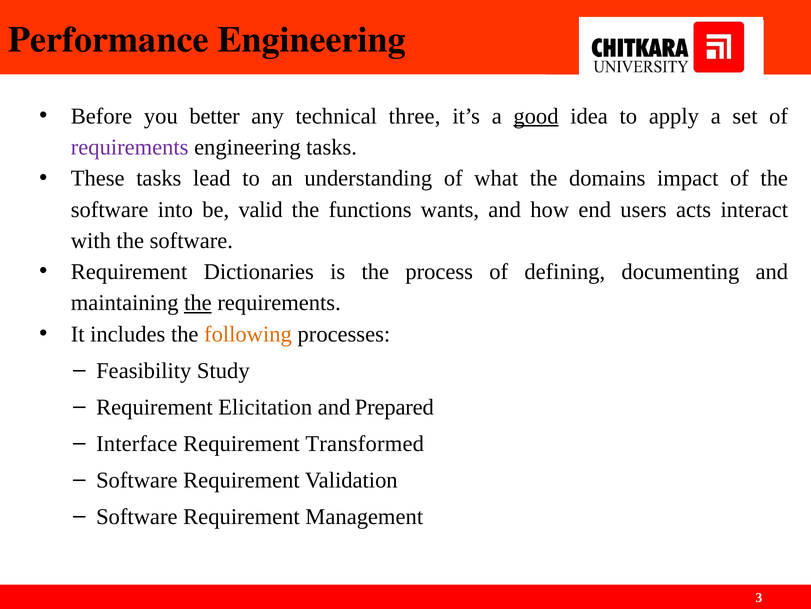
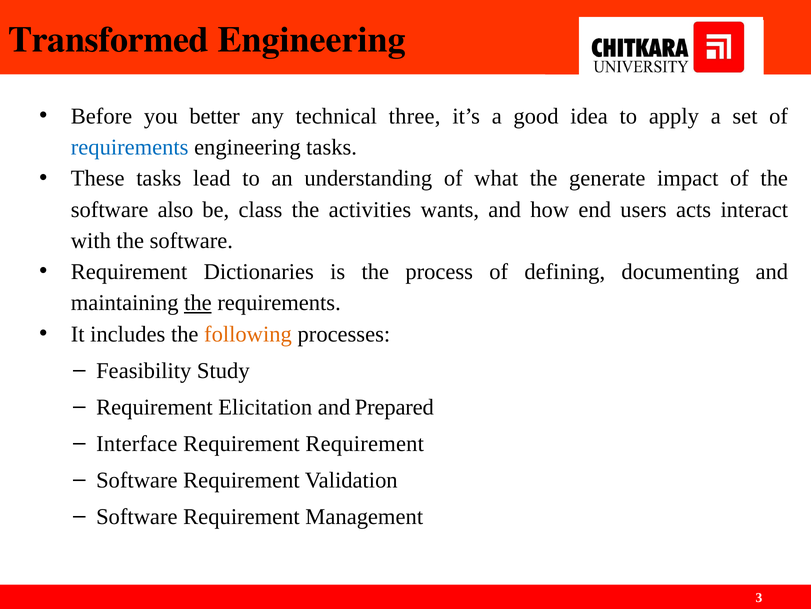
Performance: Performance -> Transformed
good underline: present -> none
requirements at (130, 147) colour: purple -> blue
domains: domains -> generate
into: into -> also
valid: valid -> class
functions: functions -> activities
Requirement Transformed: Transformed -> Requirement
